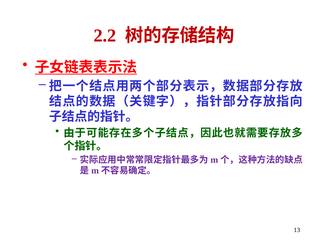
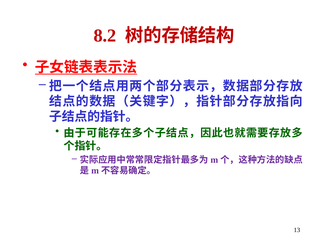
2.2: 2.2 -> 8.2
